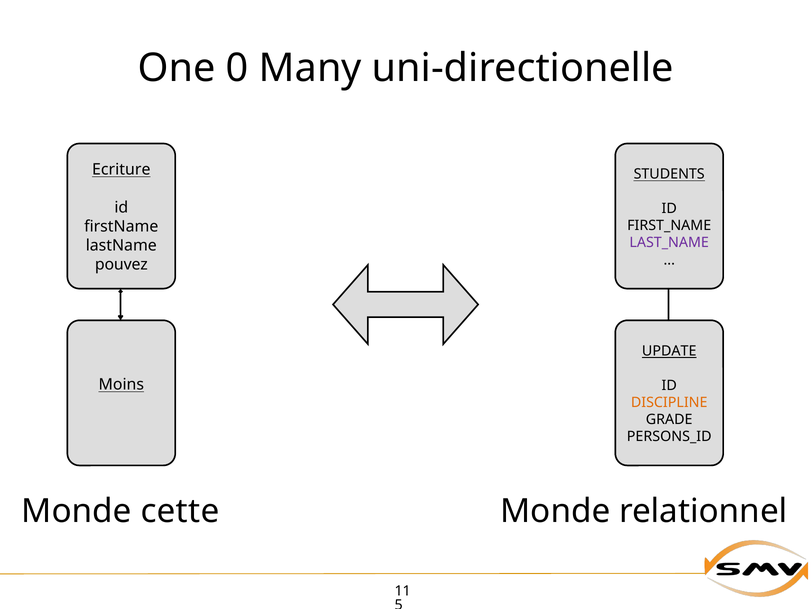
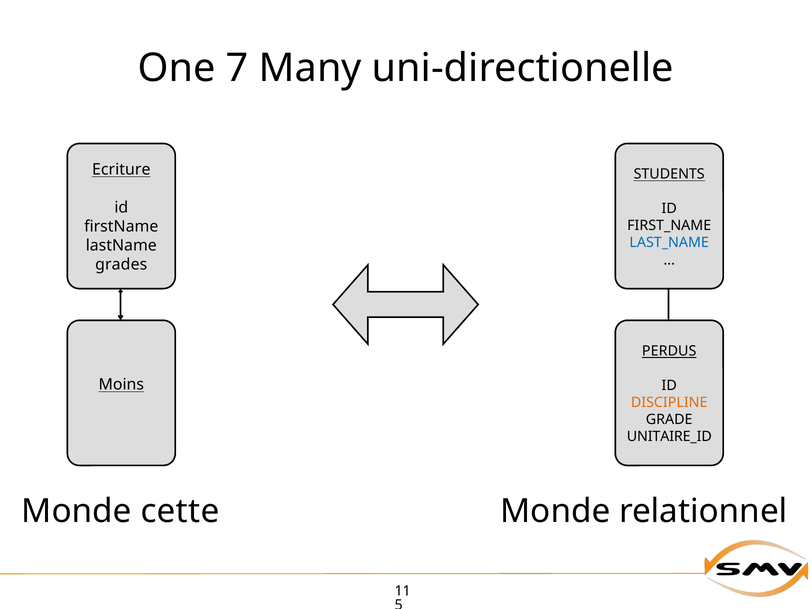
0: 0 -> 7
LAST_NAME colour: purple -> blue
pouvez: pouvez -> grades
UPDATE: UPDATE -> PERDUS
PERSONS_ID: PERSONS_ID -> UNITAIRE_ID
